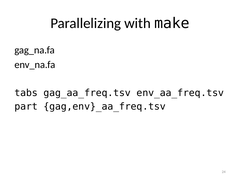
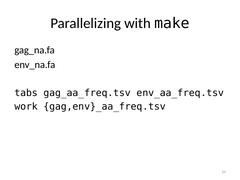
part: part -> work
